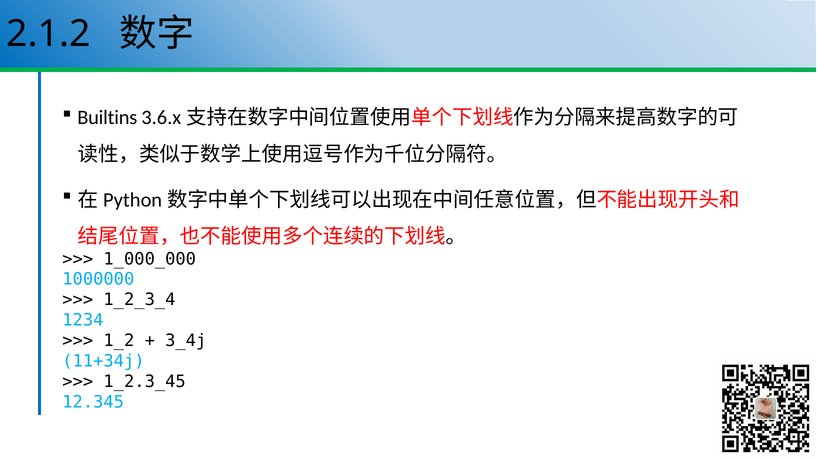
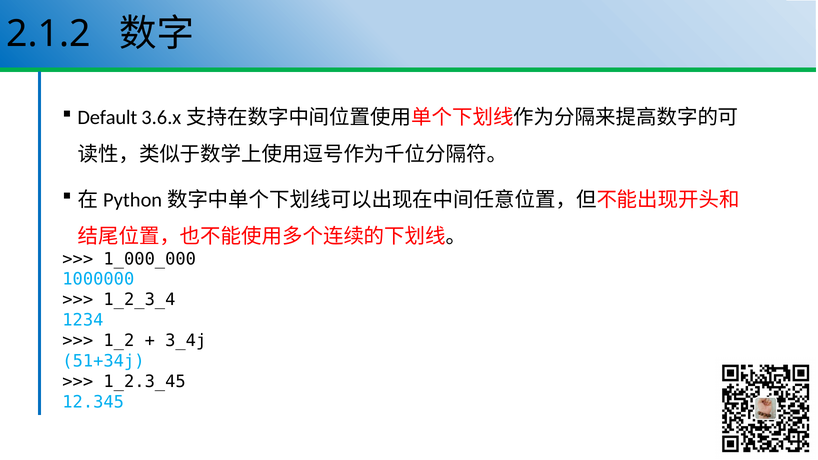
Builtins: Builtins -> Default
11+34j: 11+34j -> 51+34j
